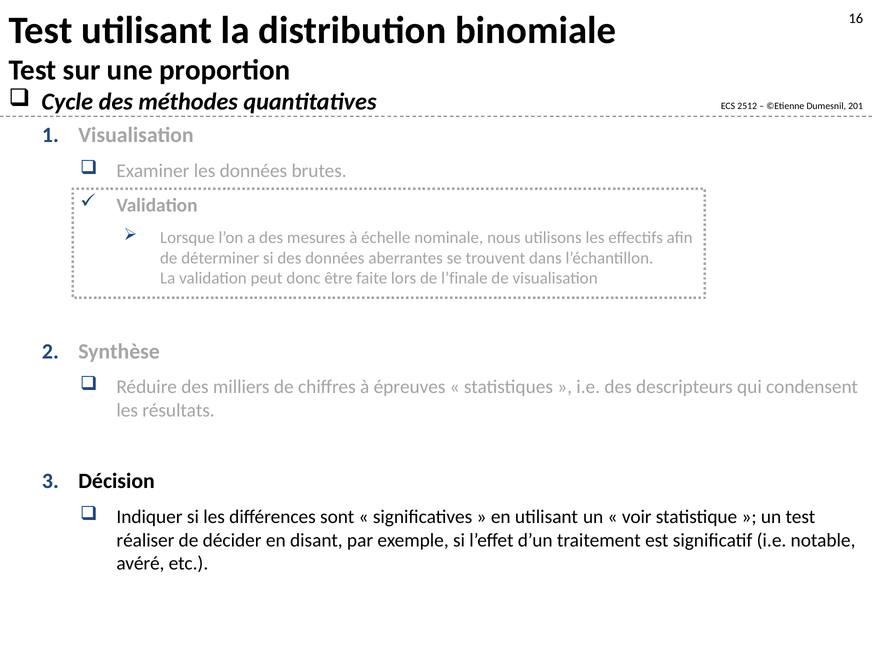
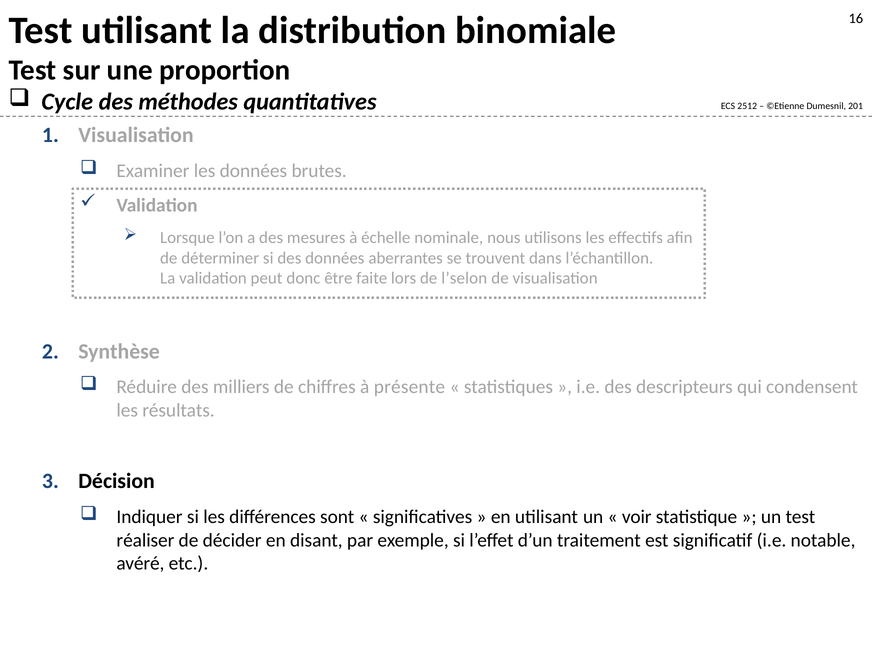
l’finale: l’finale -> l’selon
épreuves: épreuves -> présente
